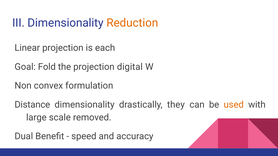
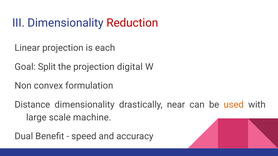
Reduction colour: orange -> red
Fold: Fold -> Split
they: they -> near
removed: removed -> machine
